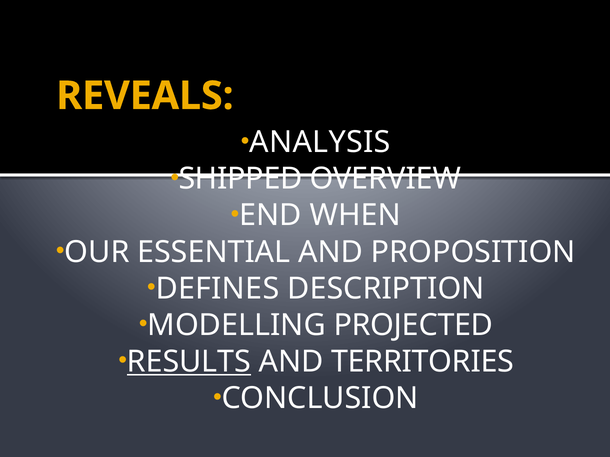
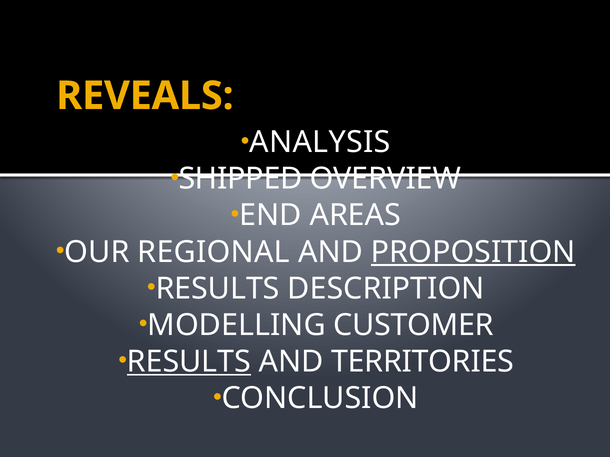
WHEN: WHEN -> AREAS
ESSENTIAL: ESSENTIAL -> REGIONAL
PROPOSITION underline: none -> present
DEFINES at (217, 289): DEFINES -> RESULTS
PROJECTED: PROJECTED -> CUSTOMER
